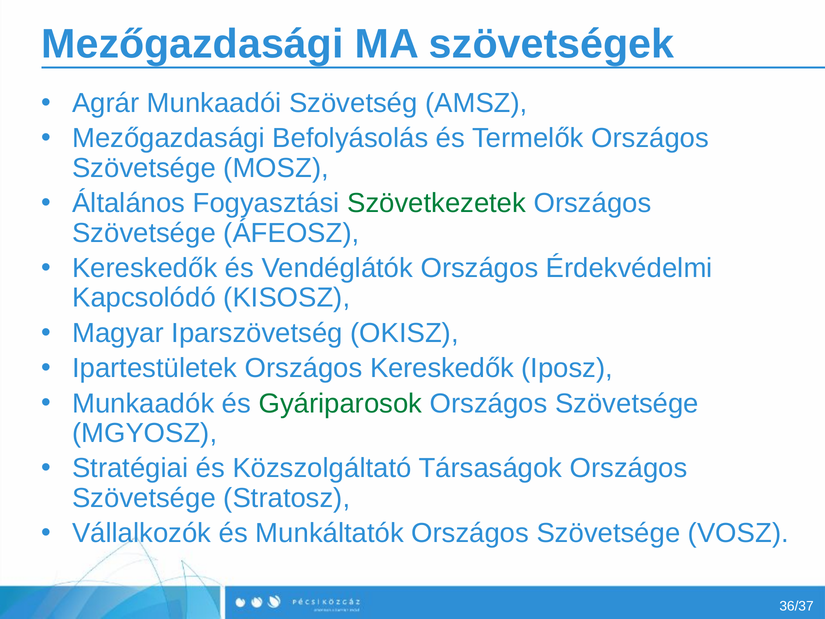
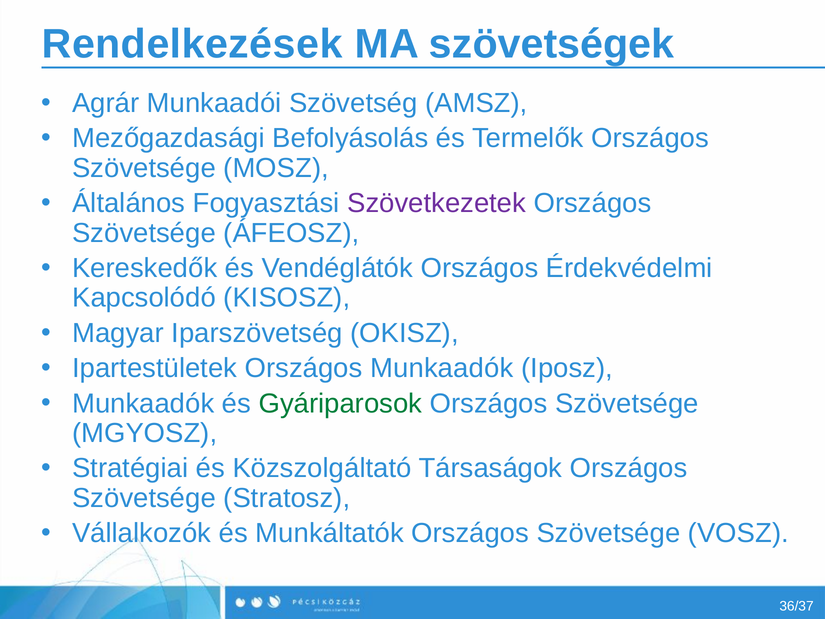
Mezőgazdasági at (192, 44): Mezőgazdasági -> Rendelkezések
Szövetkezetek colour: green -> purple
Országos Kereskedők: Kereskedők -> Munkaadók
